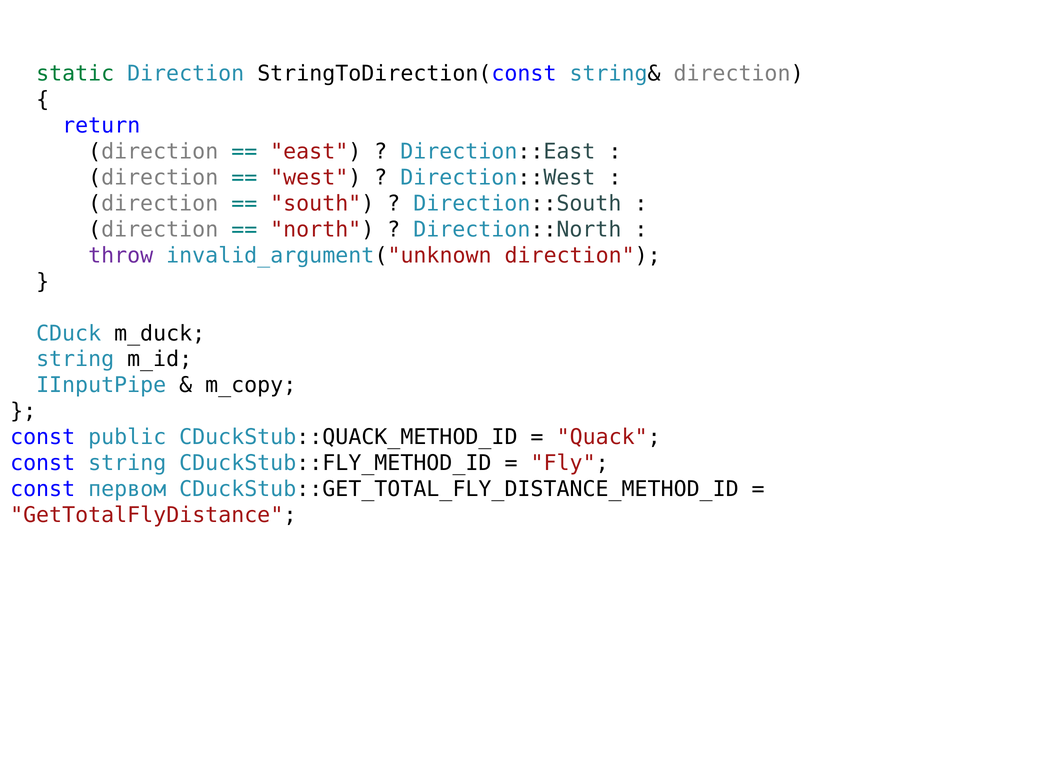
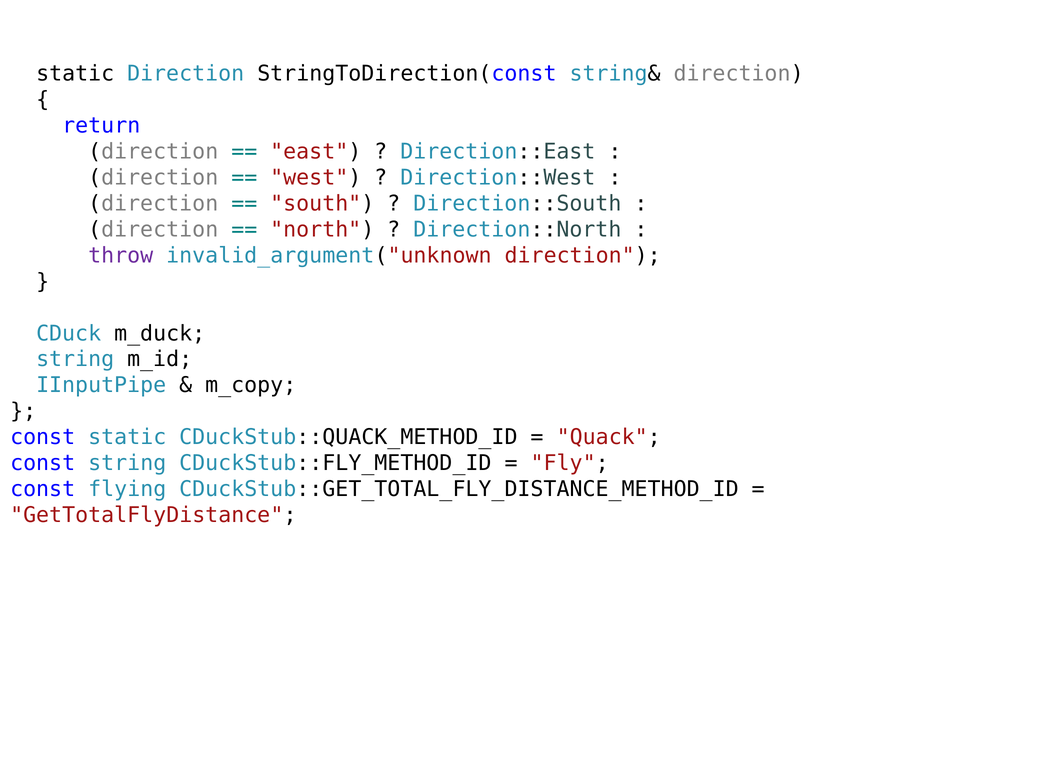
static at (75, 74) colour: green -> black
const public: public -> static
первом: первом -> flying
